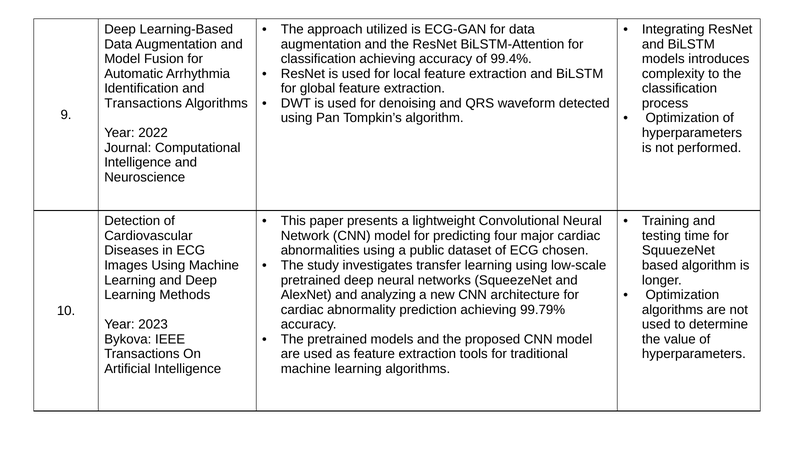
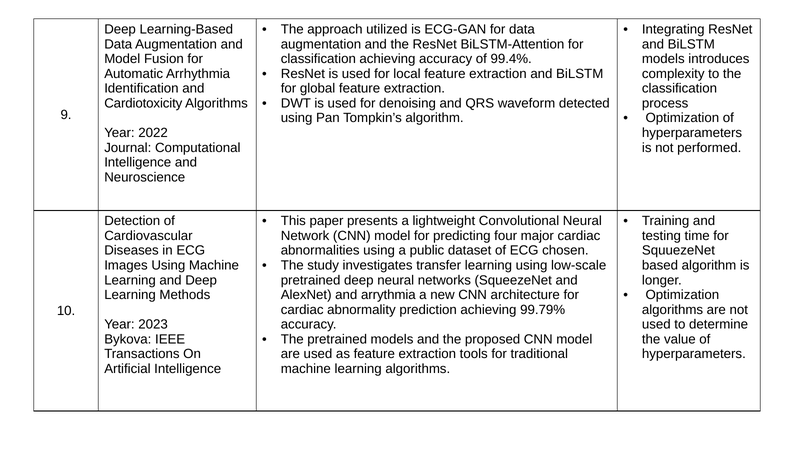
Transactions at (143, 103): Transactions -> Cardiotoxicity
analyzing: analyzing -> arrythmia
